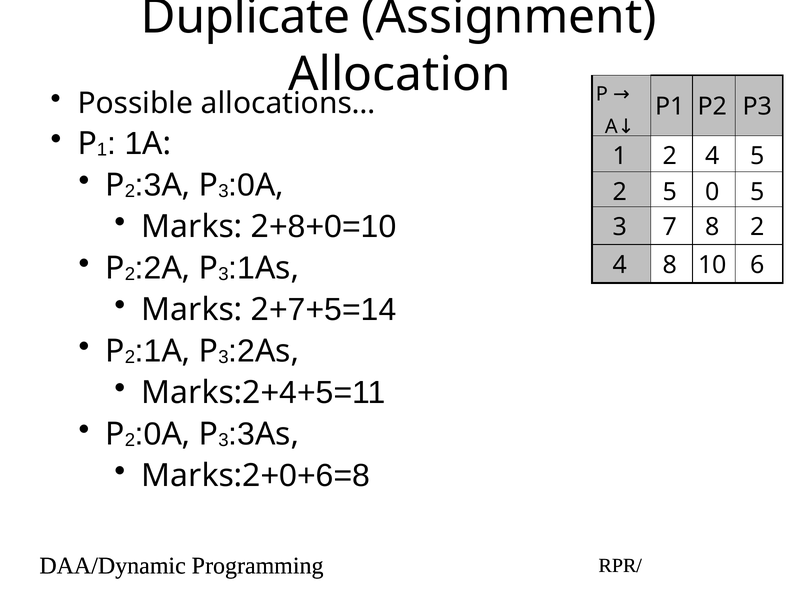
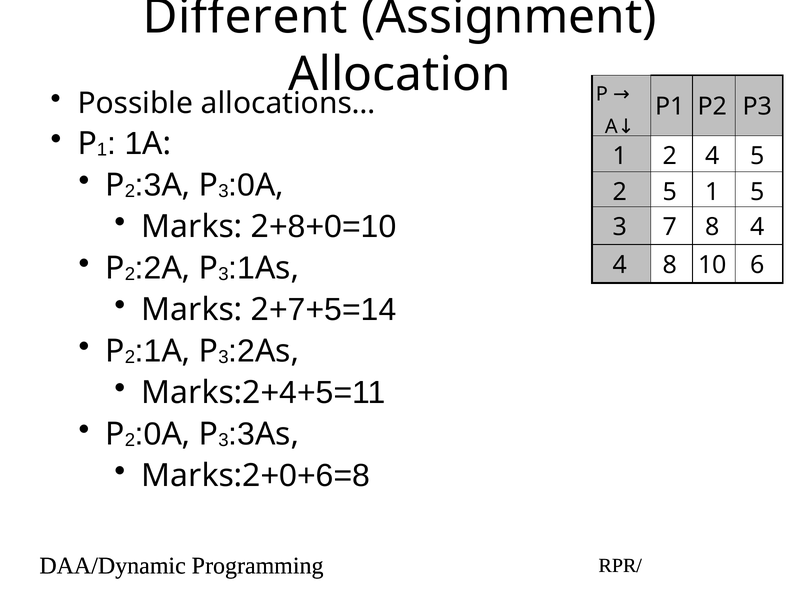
Duplicate: Duplicate -> Different
5 0: 0 -> 1
8 2: 2 -> 4
